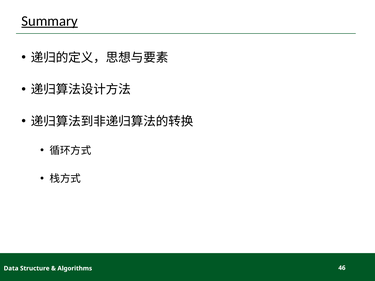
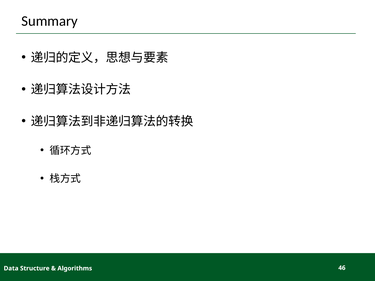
Summary underline: present -> none
